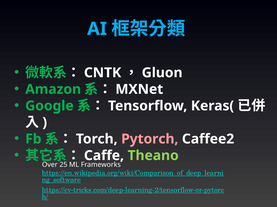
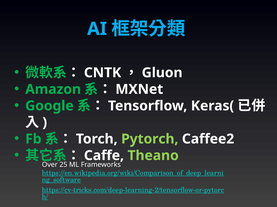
Pytorch colour: pink -> light green
